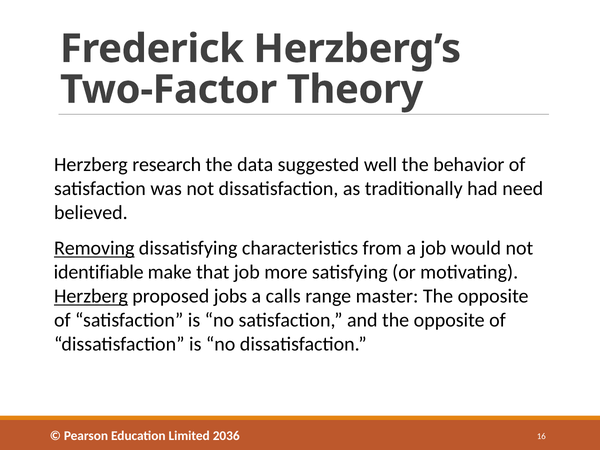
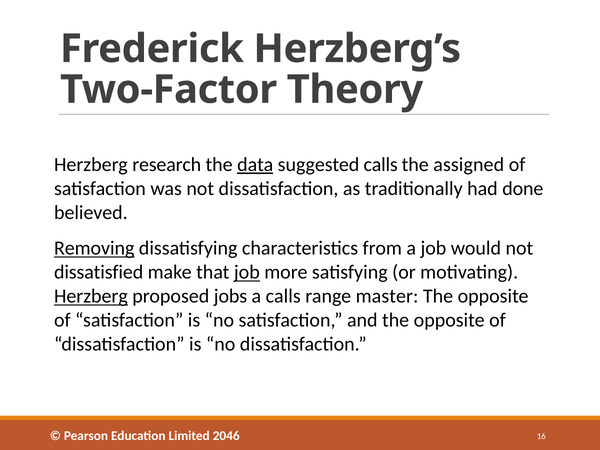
data underline: none -> present
suggested well: well -> calls
behavior: behavior -> assigned
need: need -> done
identifiable: identifiable -> dissatisfied
job at (247, 272) underline: none -> present
2036: 2036 -> 2046
